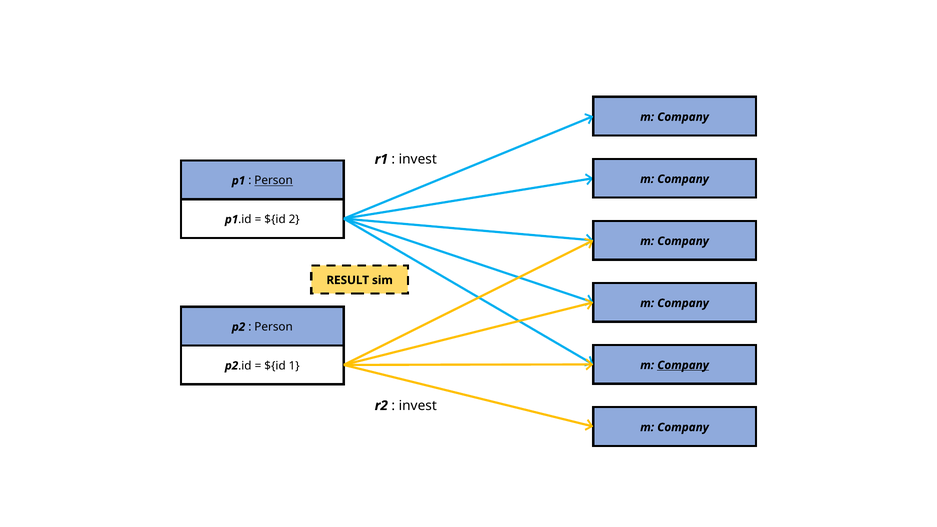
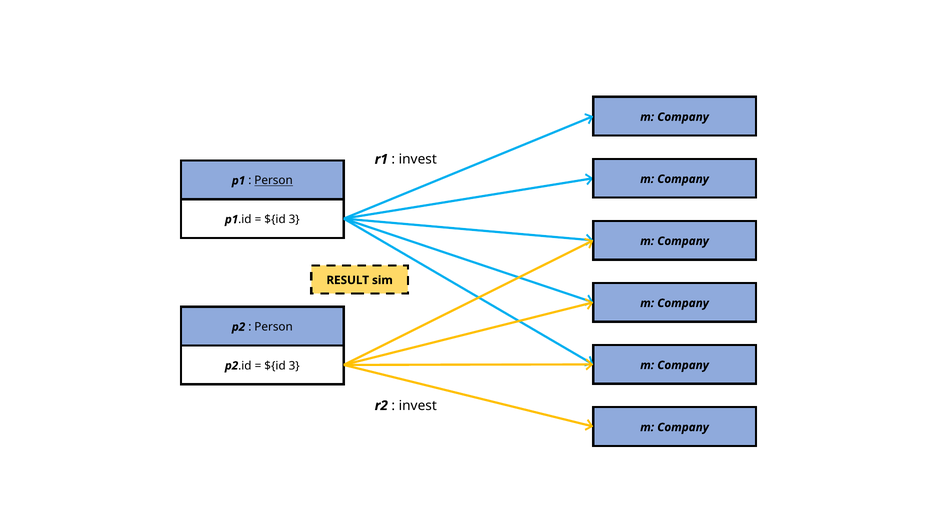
2 at (294, 219): 2 -> 3
1 at (294, 366): 1 -> 3
Company at (683, 365) underline: present -> none
